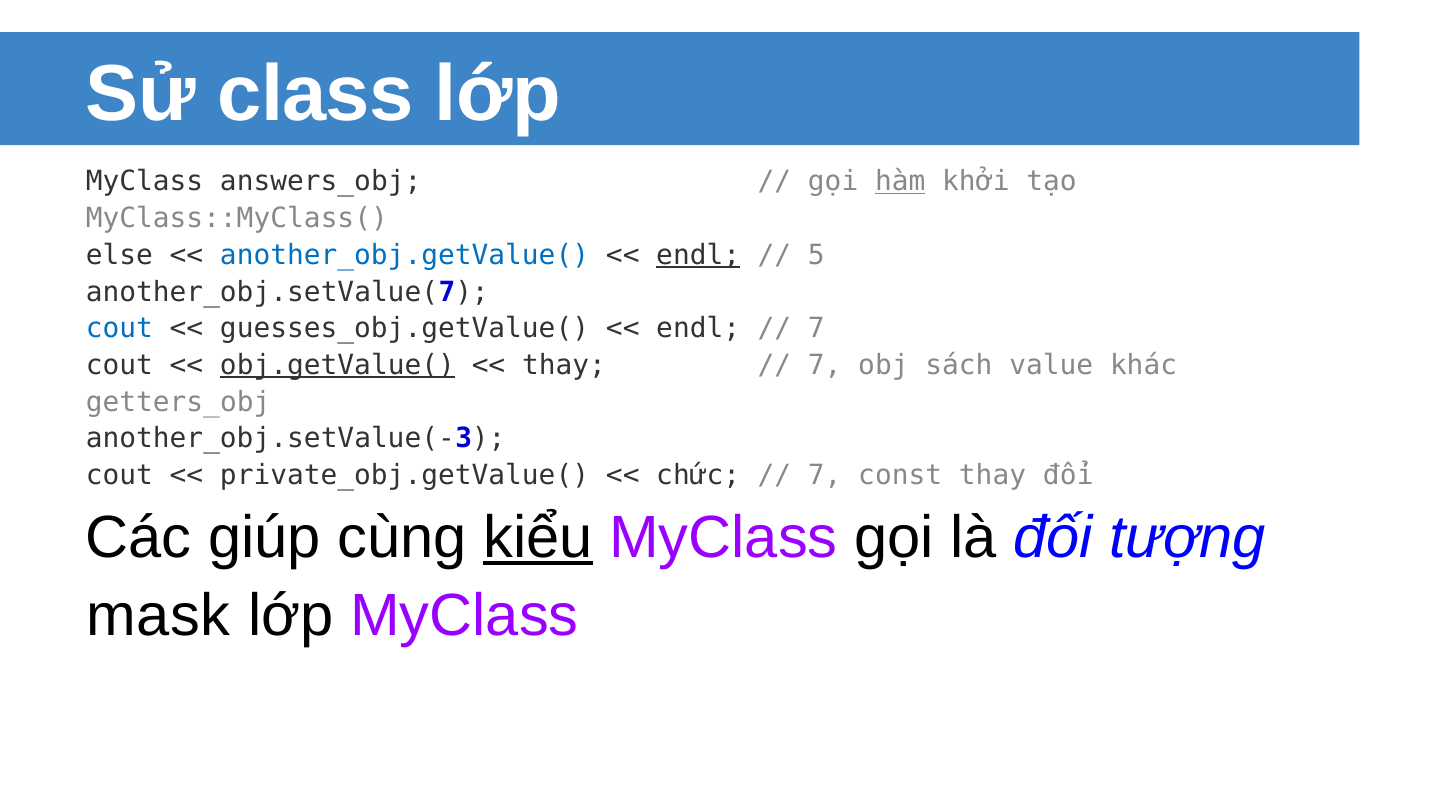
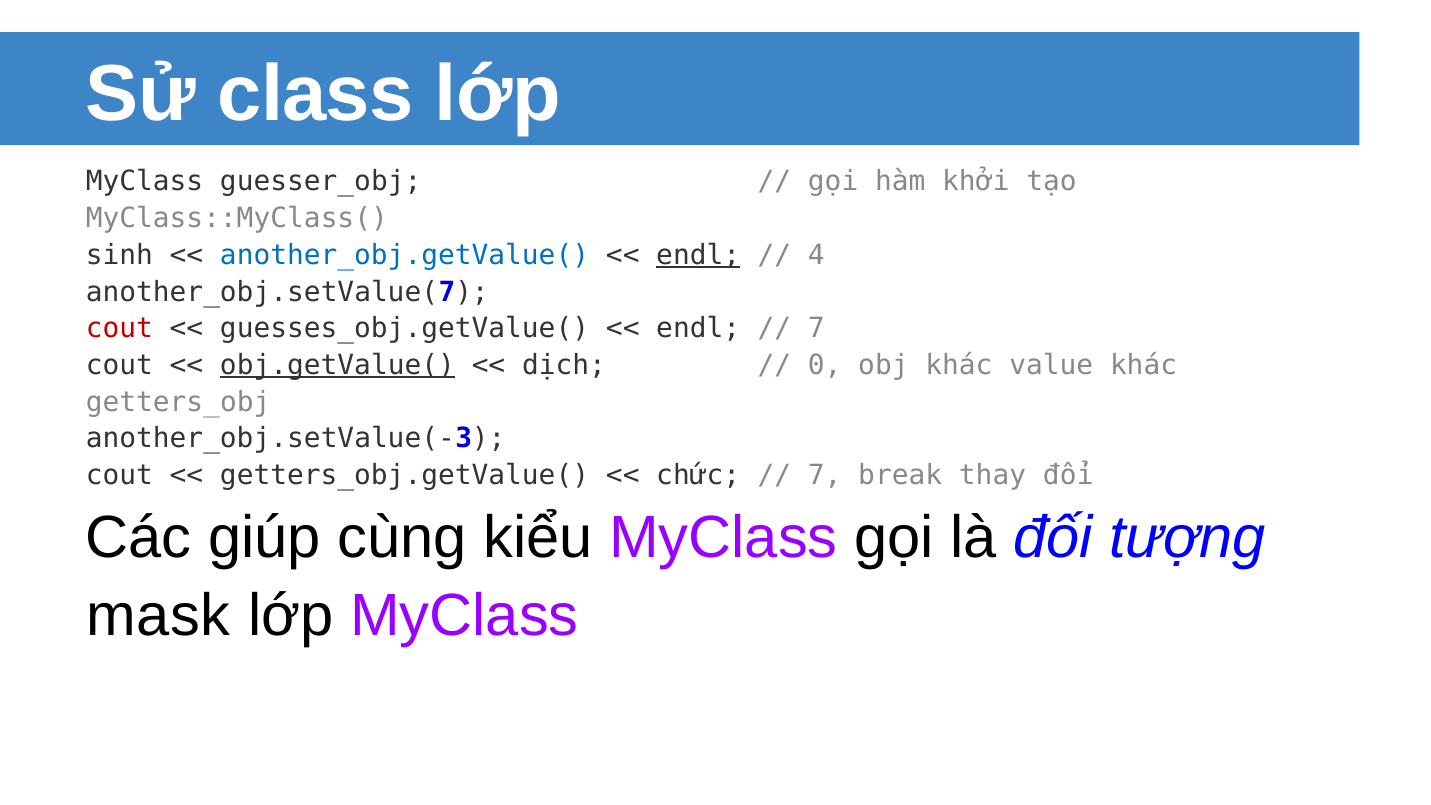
answers_obj: answers_obj -> guesser_obj
hàm underline: present -> none
else: else -> sinh
5: 5 -> 4
cout at (119, 329) colour: blue -> red
thay at (564, 365): thay -> dịch
7 at (825, 365): 7 -> 0
obj sách: sách -> khác
private_obj.getValue(: private_obj.getValue( -> getters_obj.getValue(
const: const -> break
kiểu underline: present -> none
